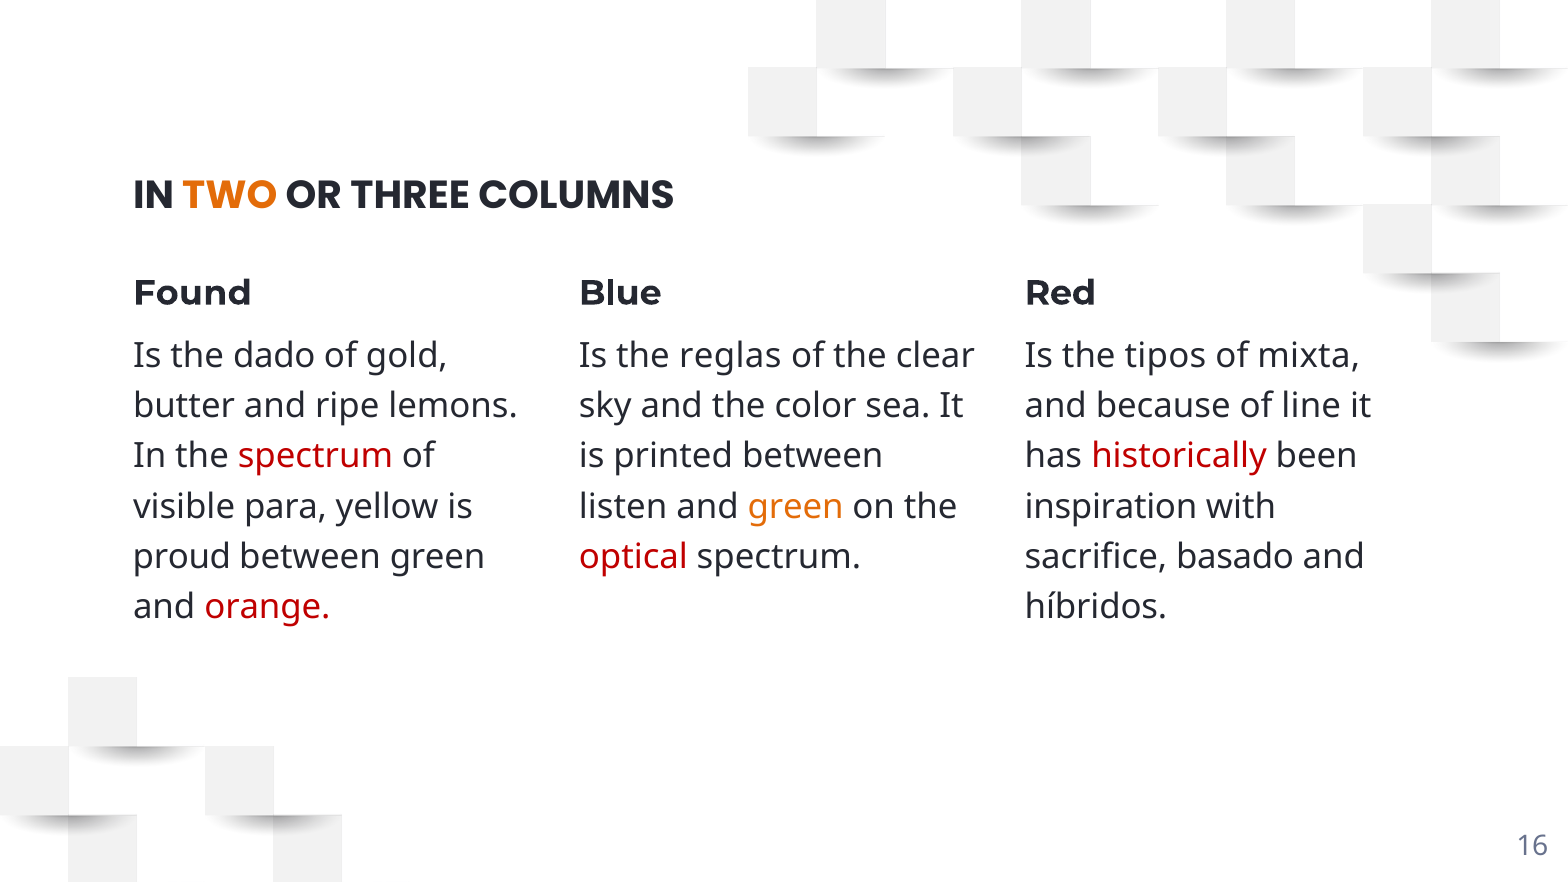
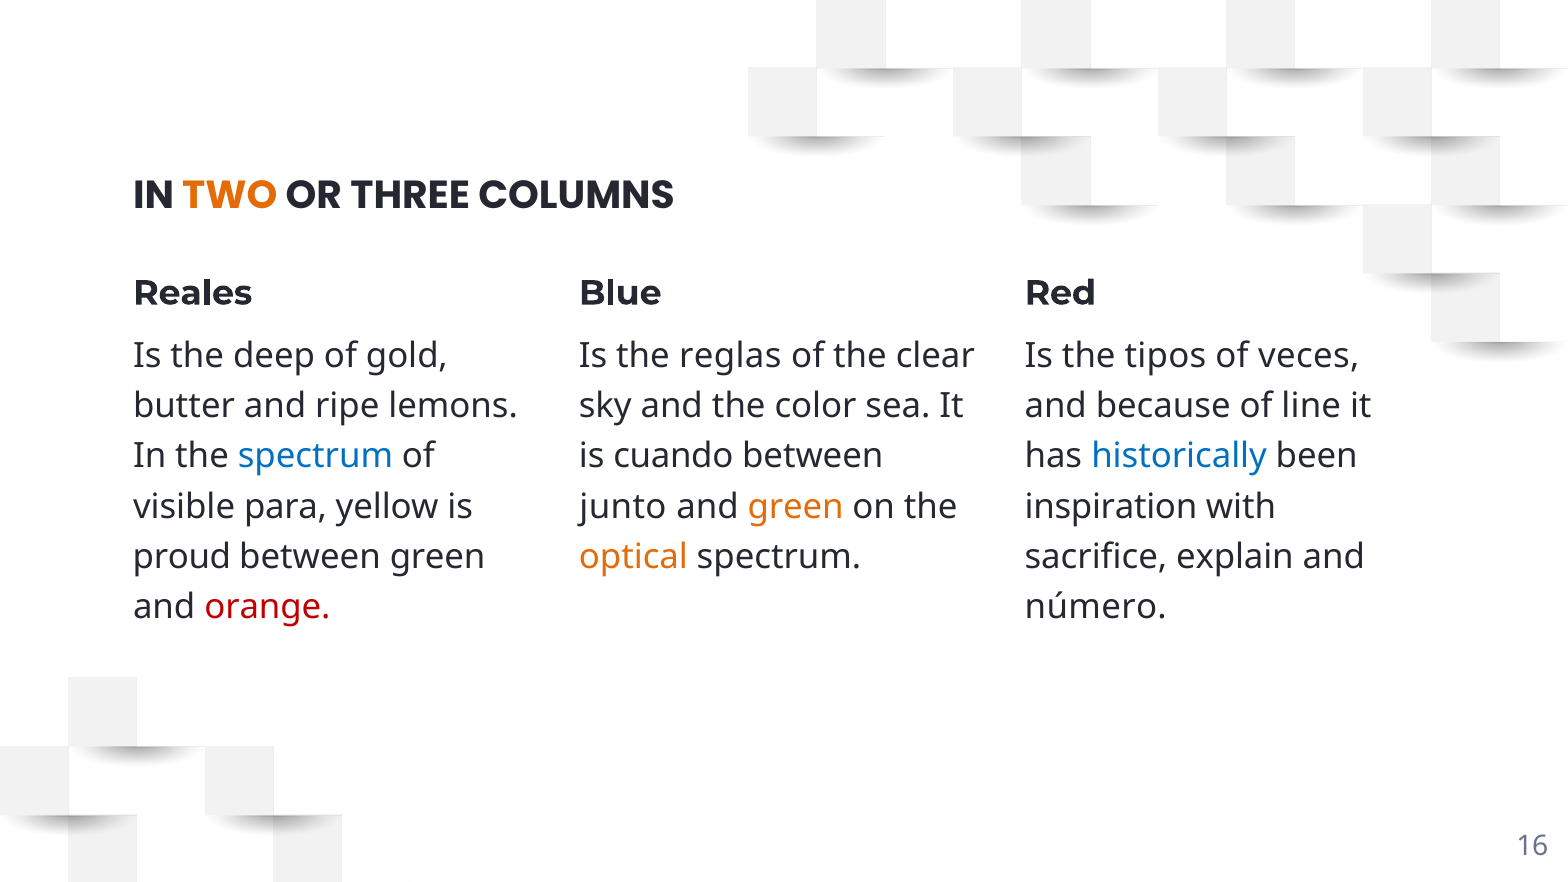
Found: Found -> Reales
dado: dado -> deep
mixta: mixta -> veces
spectrum at (315, 457) colour: red -> blue
printed: printed -> cuando
historically colour: red -> blue
listen: listen -> junto
optical colour: red -> orange
basado: basado -> explain
híbridos: híbridos -> número
